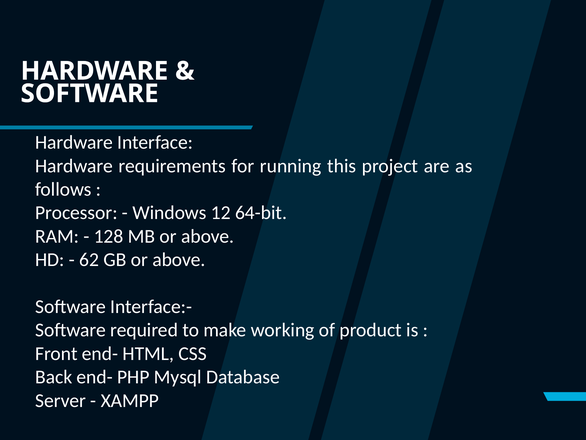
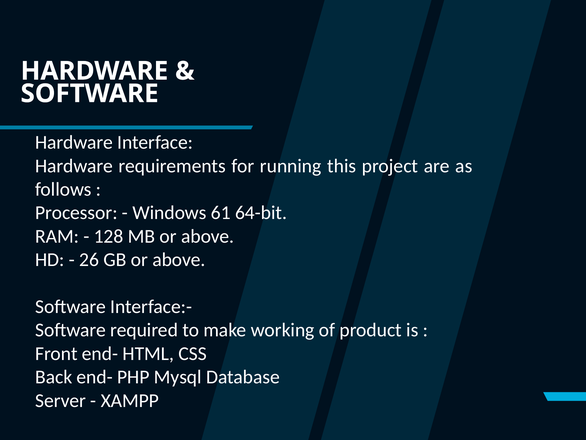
12: 12 -> 61
62: 62 -> 26
